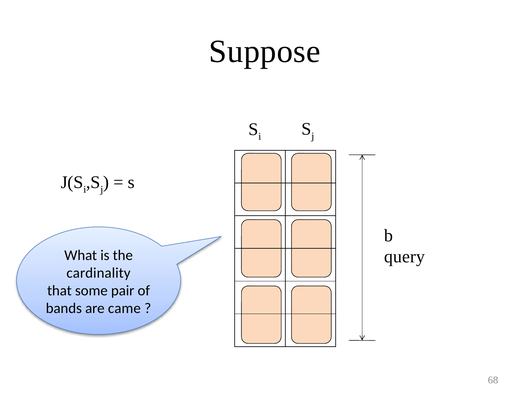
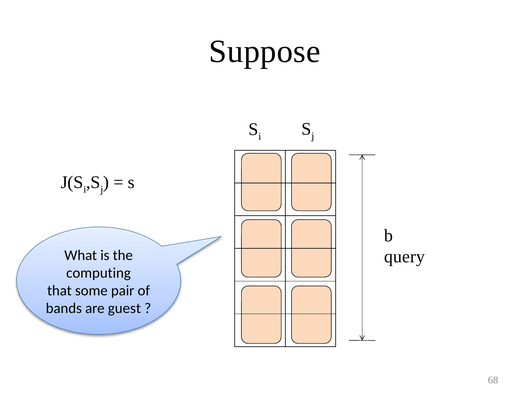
cardinality: cardinality -> computing
came: came -> guest
